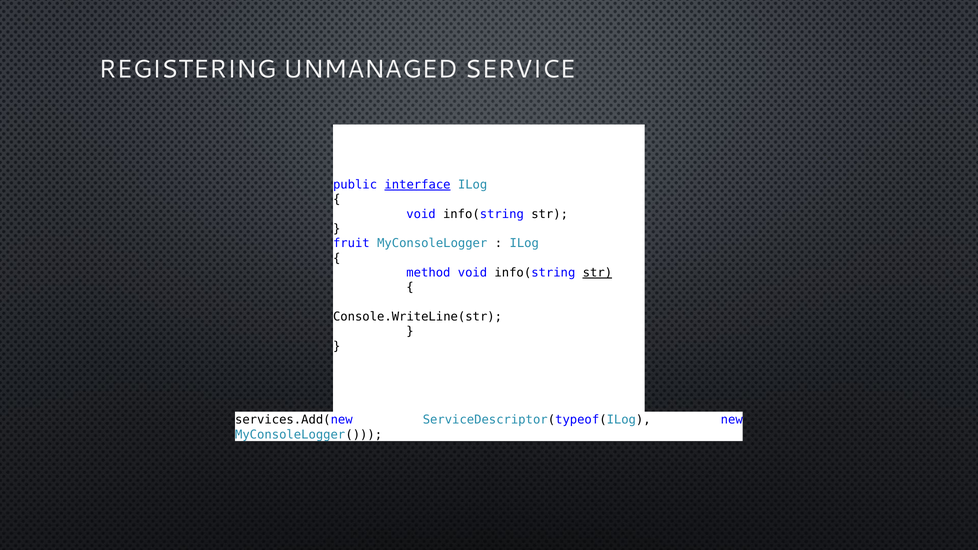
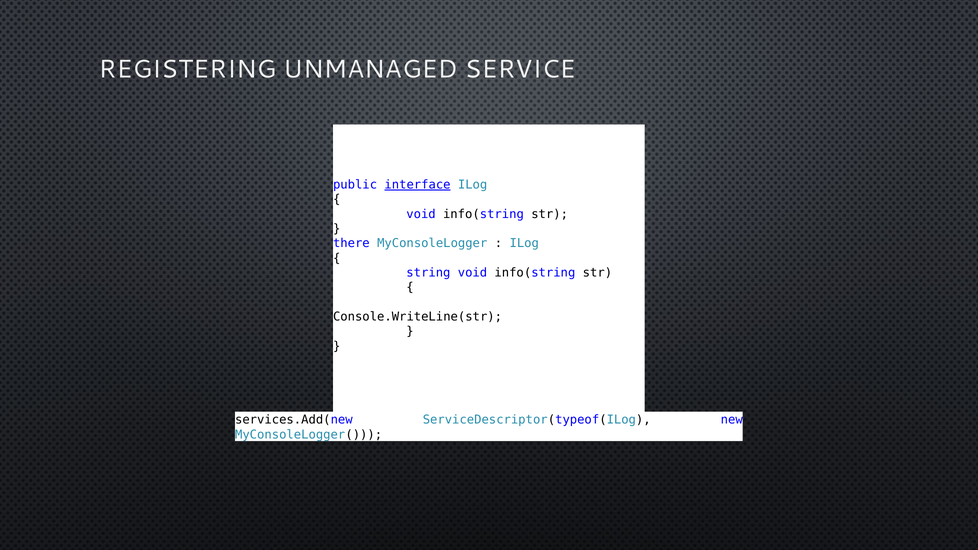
fruit: fruit -> there
method: method -> string
str at (597, 273) underline: present -> none
